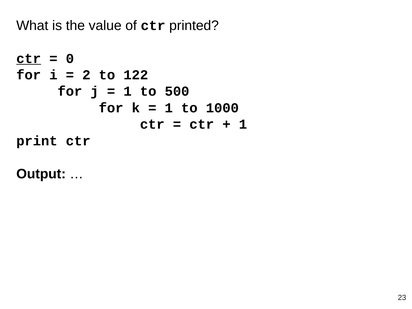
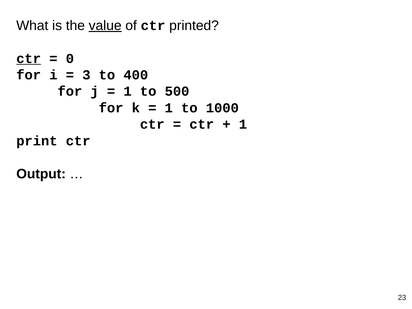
value underline: none -> present
2: 2 -> 3
122: 122 -> 400
